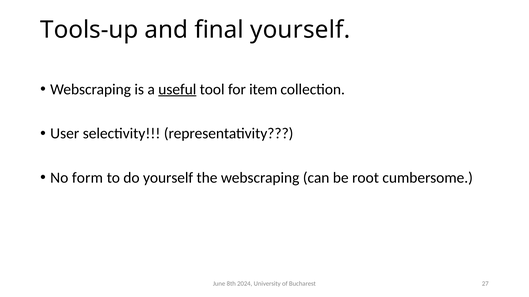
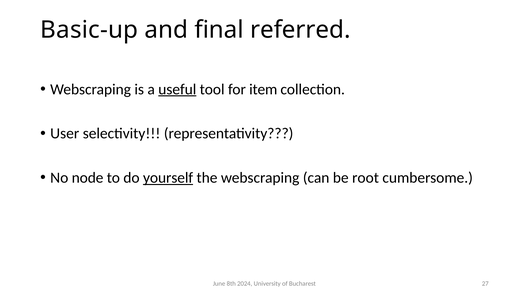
Tools-up: Tools-up -> Basic-up
final yourself: yourself -> referred
form: form -> node
yourself at (168, 178) underline: none -> present
